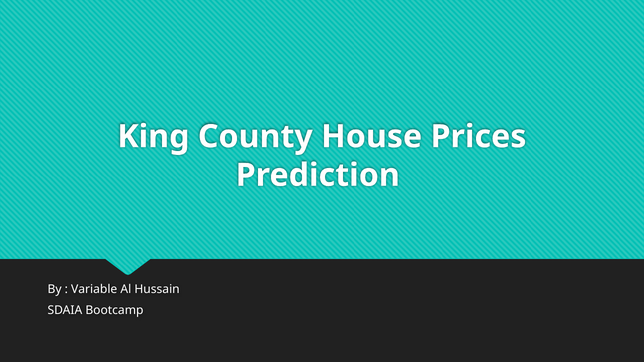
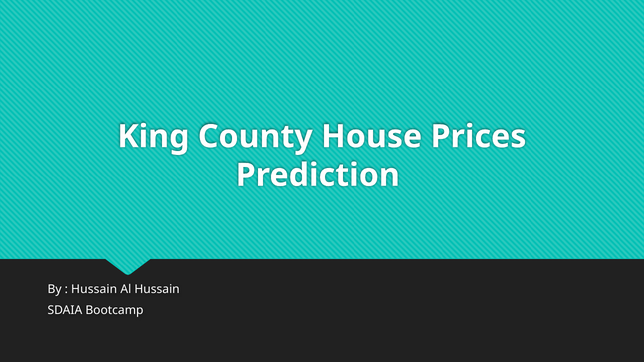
Variable at (94, 289): Variable -> Hussain
